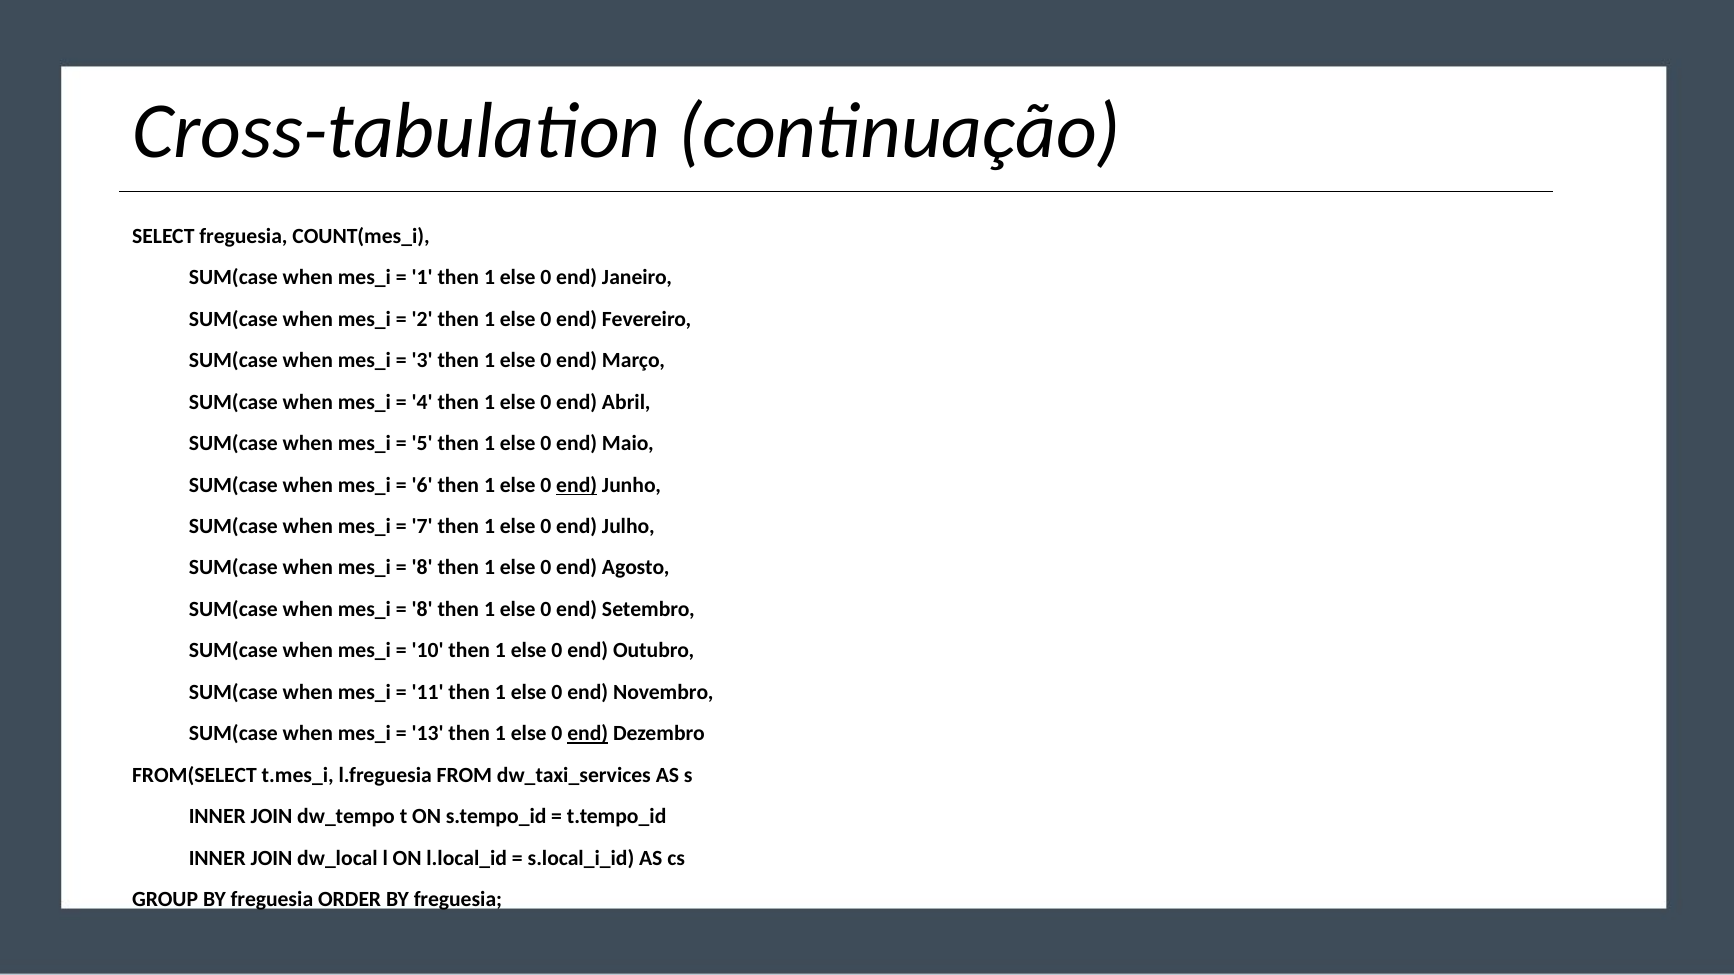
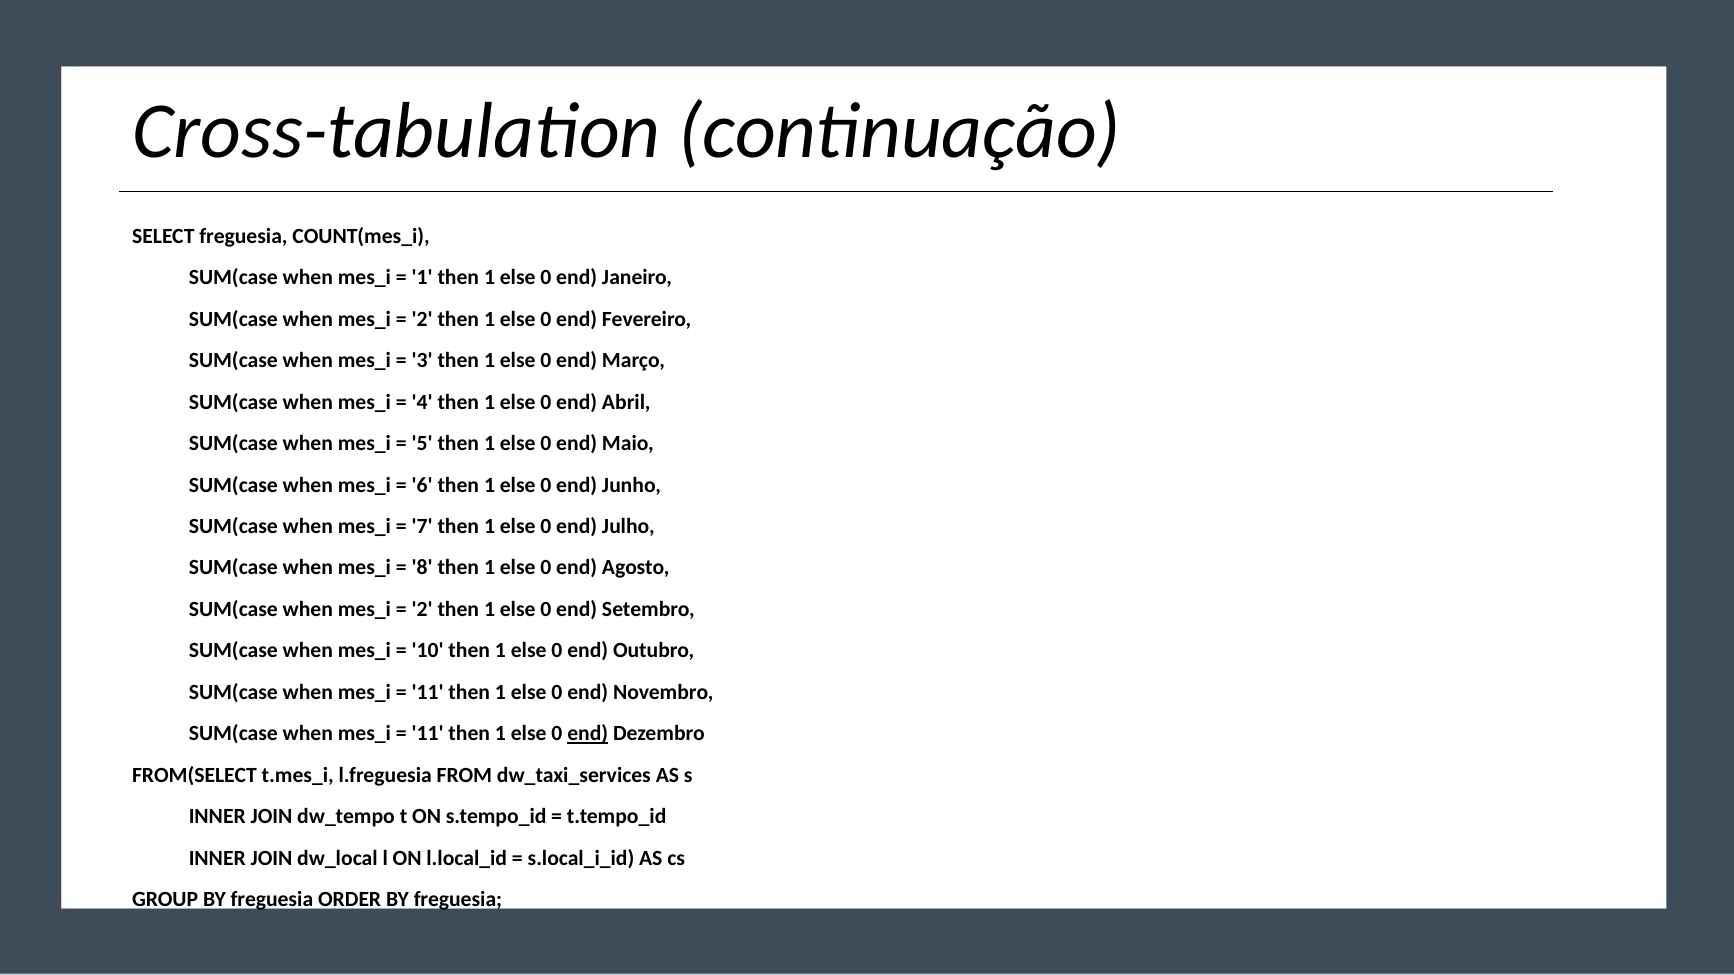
end at (577, 485) underline: present -> none
8 at (422, 610): 8 -> 2
13 at (428, 734): 13 -> 11
